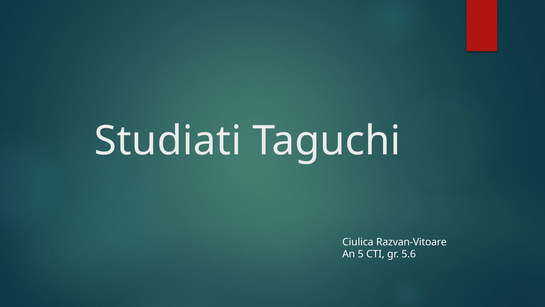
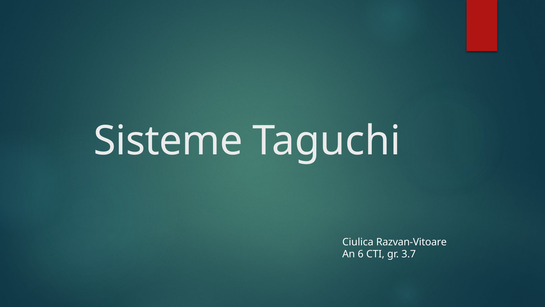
Studiati: Studiati -> Sisteme
5: 5 -> 6
5.6: 5.6 -> 3.7
